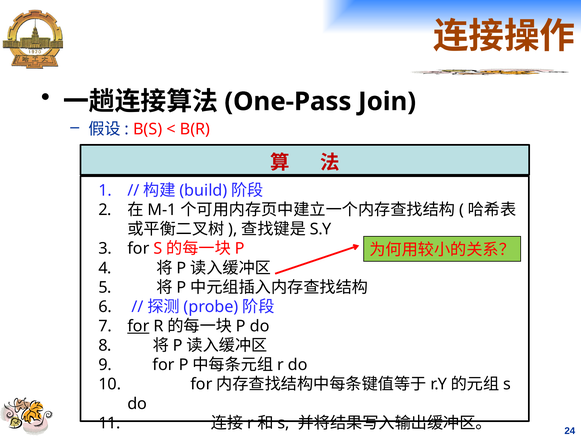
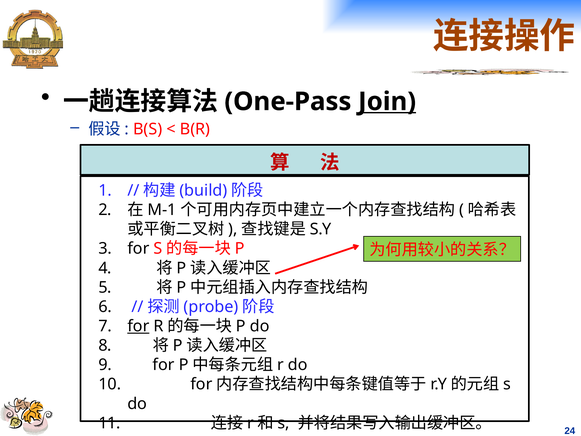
Join underline: none -> present
